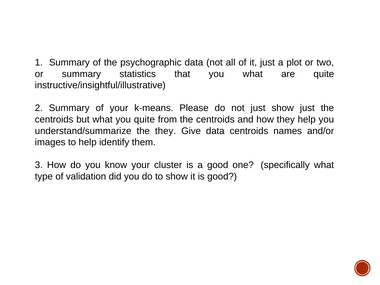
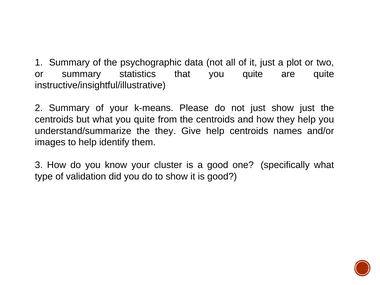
that you what: what -> quite
Give data: data -> help
